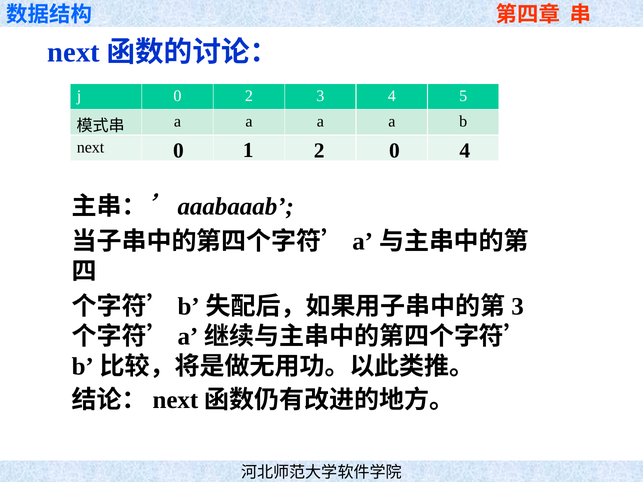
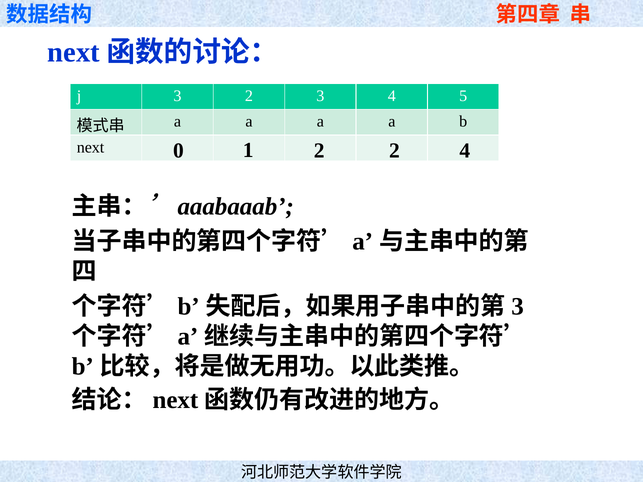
j 0: 0 -> 3
2 0: 0 -> 2
